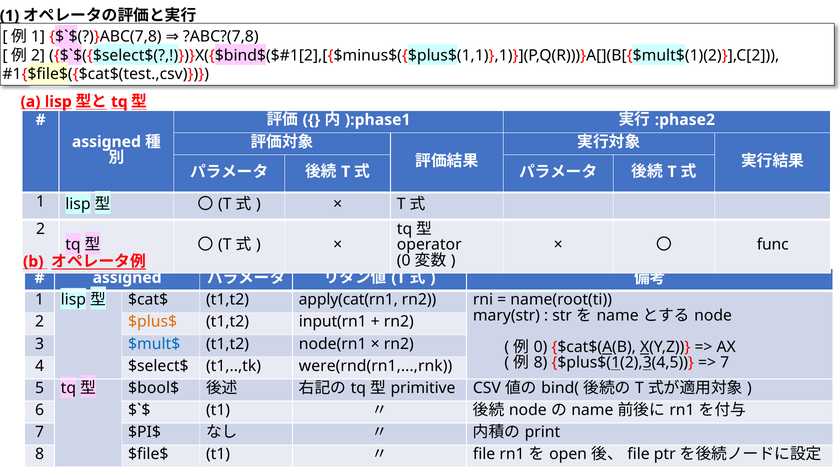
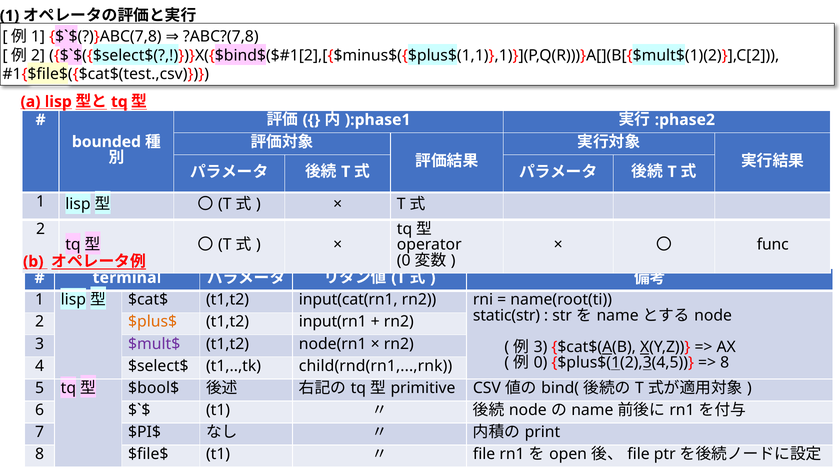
assigned at (106, 142): assigned -> bounded
assigned at (127, 278): assigned -> terminal
apply(cat(rn1: apply(cat(rn1 -> input(cat(rn1
mary(str: mary(str -> static(str
$mult$ colour: blue -> purple
0 at (541, 347): 0 -> 3
8 at (541, 363): 8 -> 0
7 at (725, 363): 7 -> 8
were(rnd(rn1,...,rnk: were(rnd(rn1,...,rnk -> child(rnd(rn1,...,rnk
